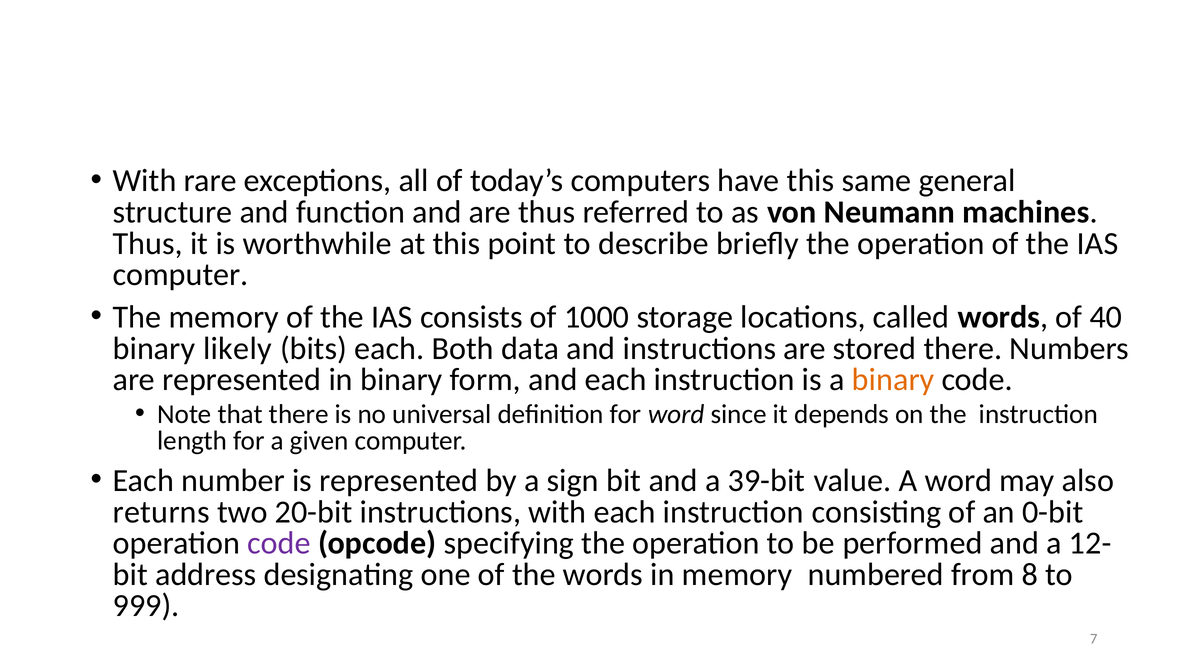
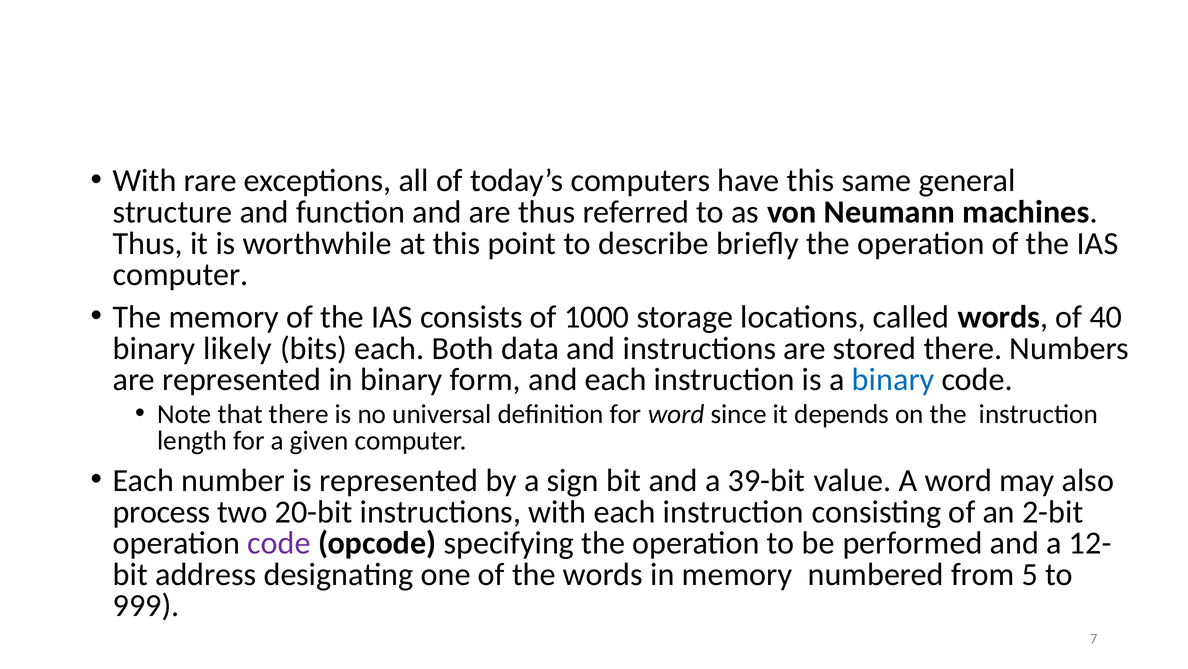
binary at (893, 379) colour: orange -> blue
returns: returns -> process
0-bit: 0-bit -> 2-bit
8: 8 -> 5
